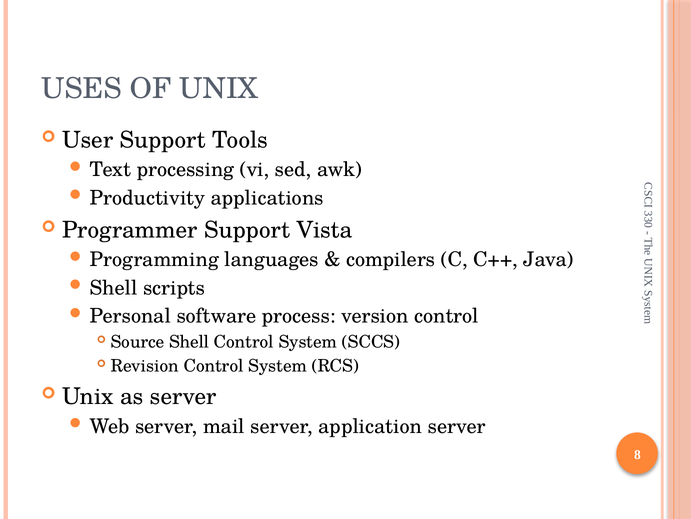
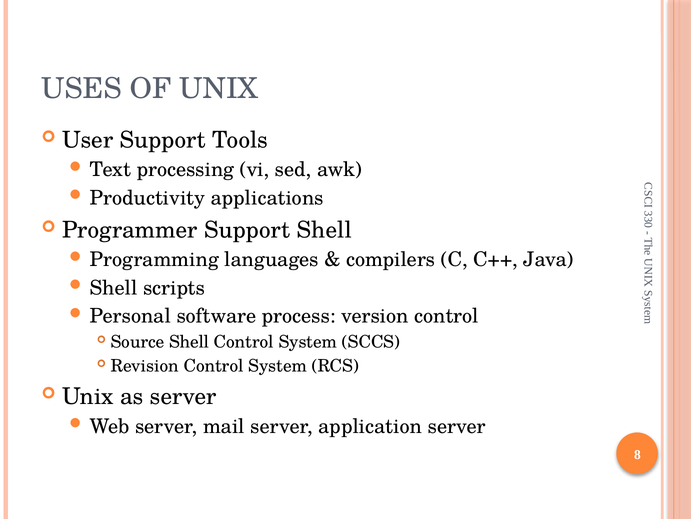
Support Vista: Vista -> Shell
